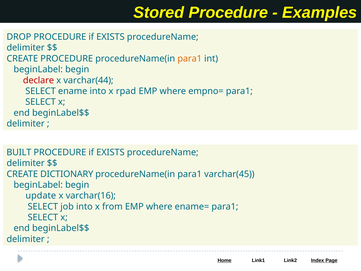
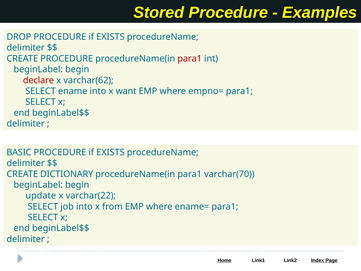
para1 at (190, 59) colour: orange -> red
varchar(44: varchar(44 -> varchar(62
rpad: rpad -> want
BUILT: BUILT -> BASIC
varchar(45: varchar(45 -> varchar(70
varchar(16: varchar(16 -> varchar(22
